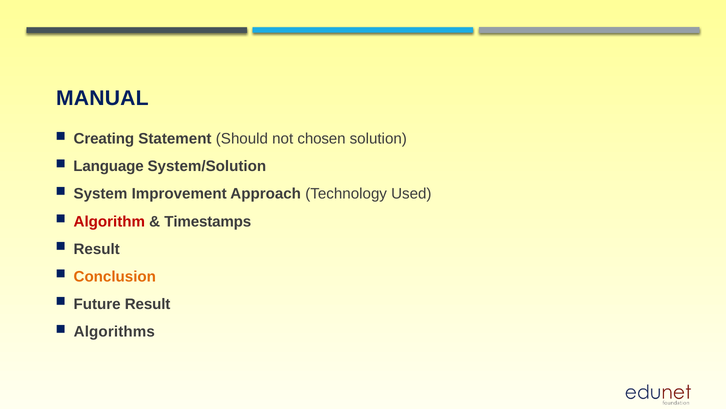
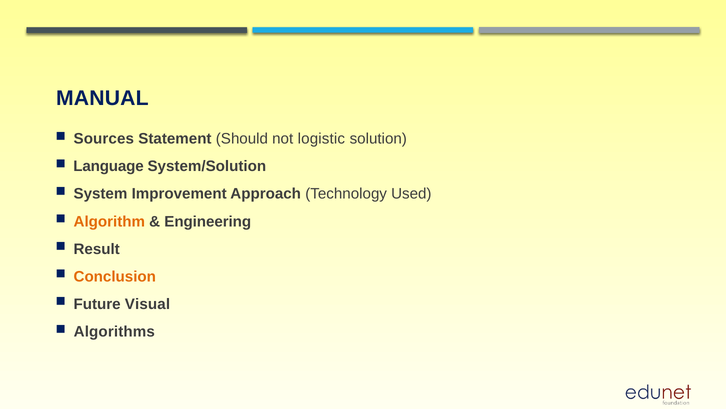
Creating: Creating -> Sources
chosen: chosen -> logistic
Algorithm colour: red -> orange
Timestamps: Timestamps -> Engineering
Future Result: Result -> Visual
